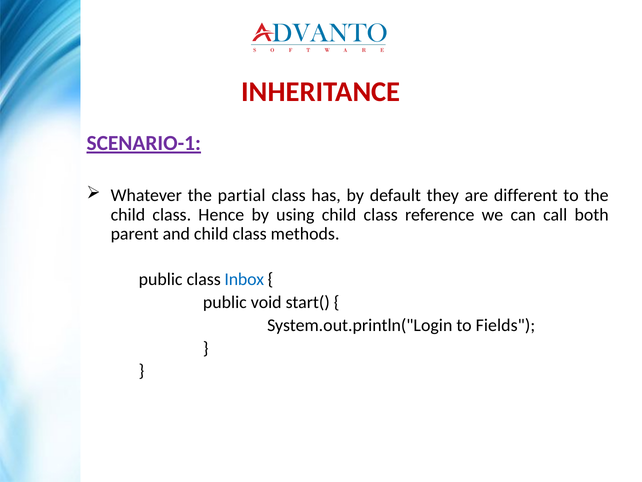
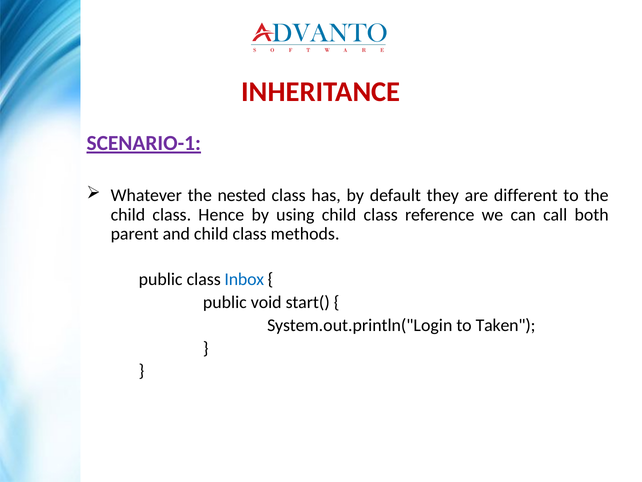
partial: partial -> nested
Fields: Fields -> Taken
